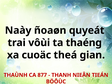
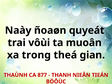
thaéng: thaéng -> muoân
cuoäc: cuoäc -> trong
